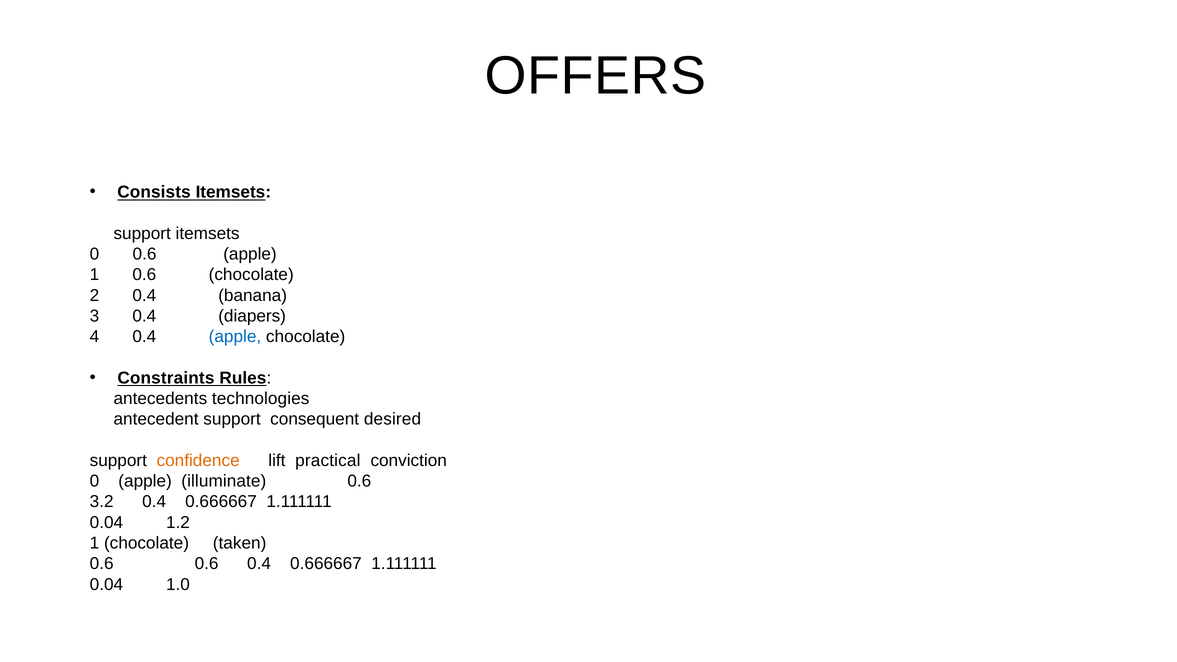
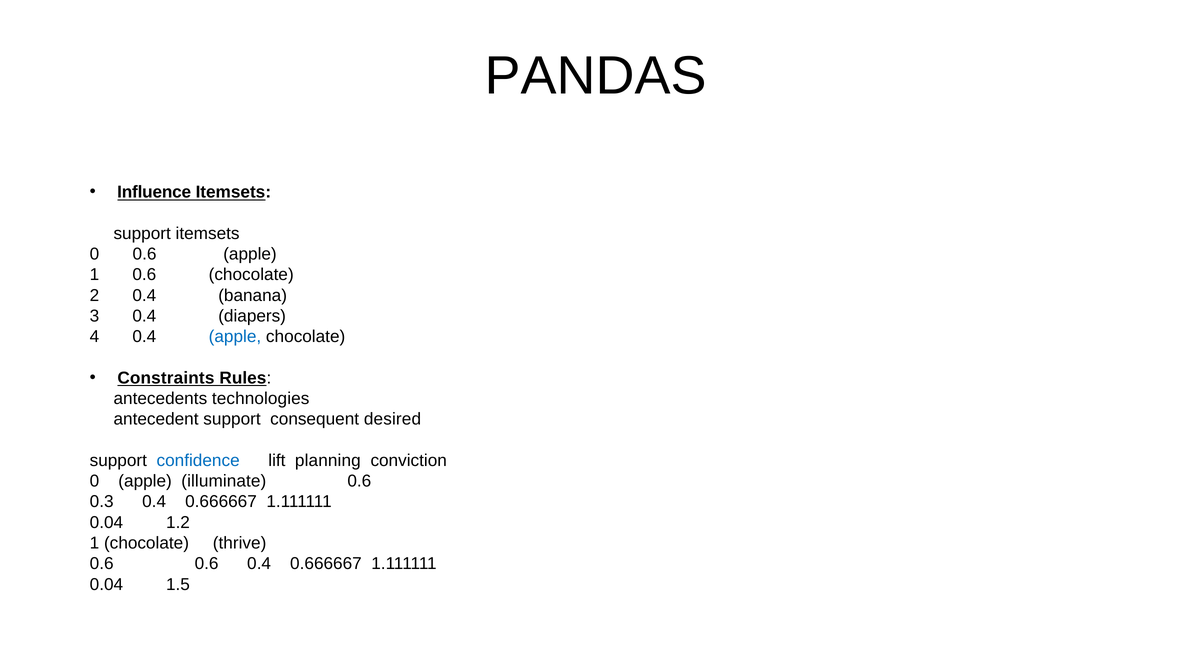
OFFERS: OFFERS -> PANDAS
Consists: Consists -> Influence
confidence colour: orange -> blue
practical: practical -> planning
3.2: 3.2 -> 0.3
taken: taken -> thrive
1.0: 1.0 -> 1.5
